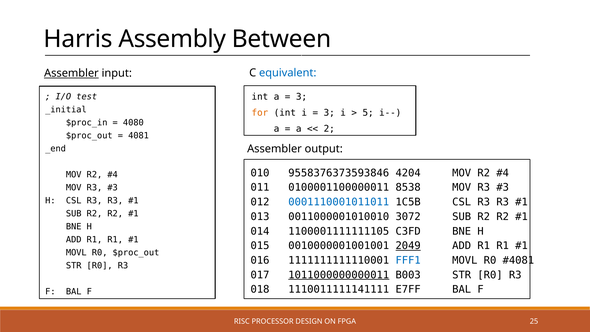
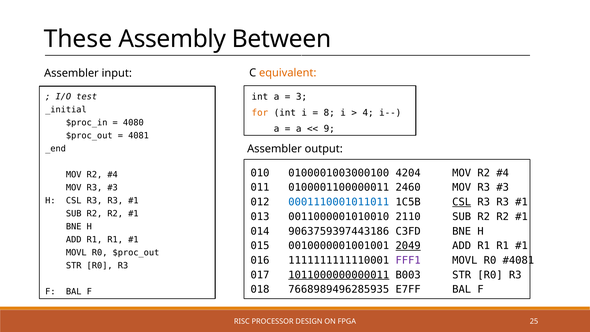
Harris: Harris -> These
equivalent colour: blue -> orange
Assembler at (71, 73) underline: present -> none
3 at (329, 113): 3 -> 8
5: 5 -> 4
2: 2 -> 9
9558376373593846: 9558376373593846 -> 0100001003000100
8538: 8538 -> 2460
CSL at (462, 202) underline: none -> present
3072: 3072 -> 2110
1100001111111105: 1100001111111105 -> 9063759397443186
FFF1 colour: blue -> purple
1110011111141111: 1110011111141111 -> 7668989496285935
